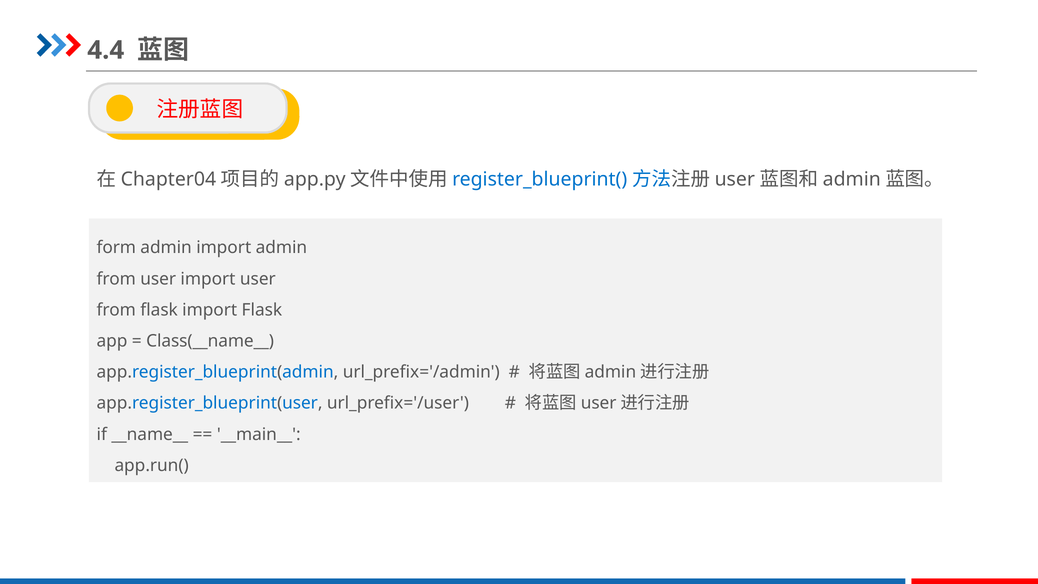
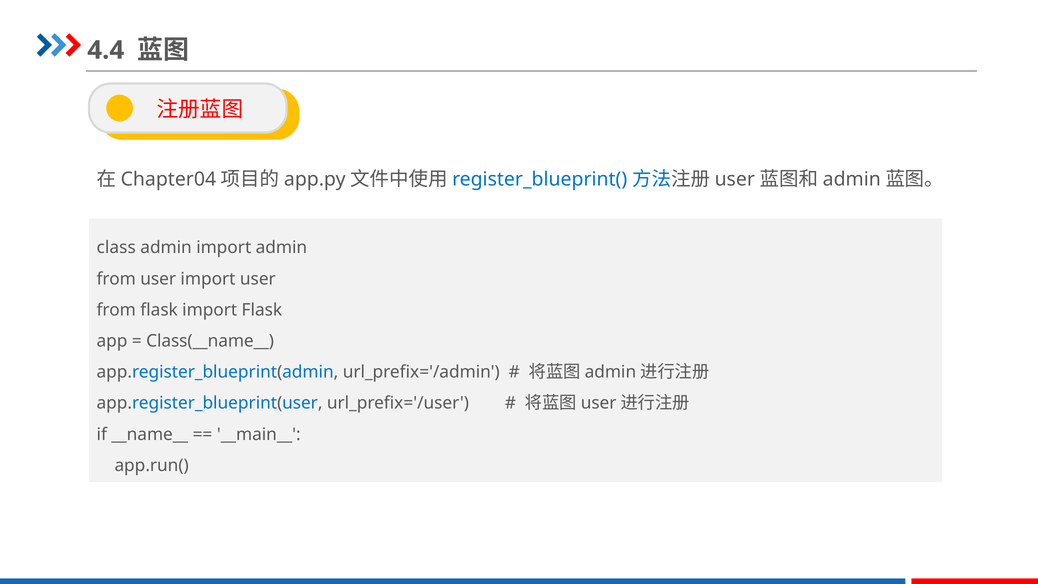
form: form -> class
